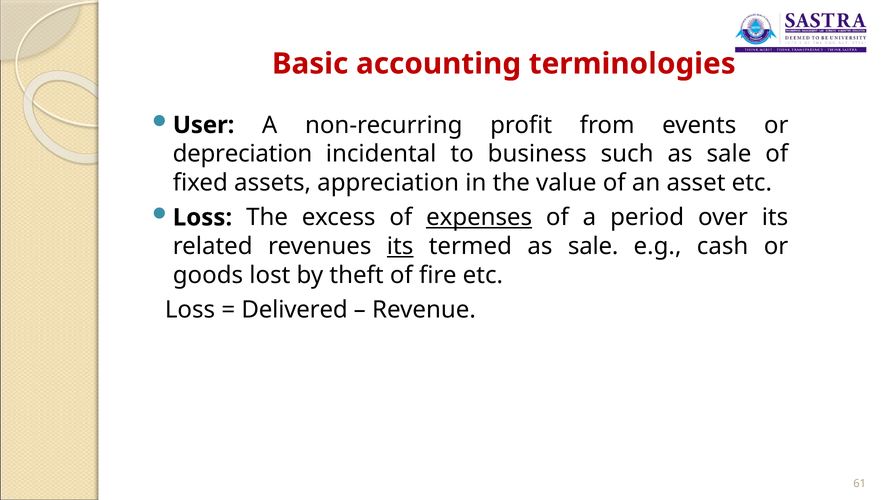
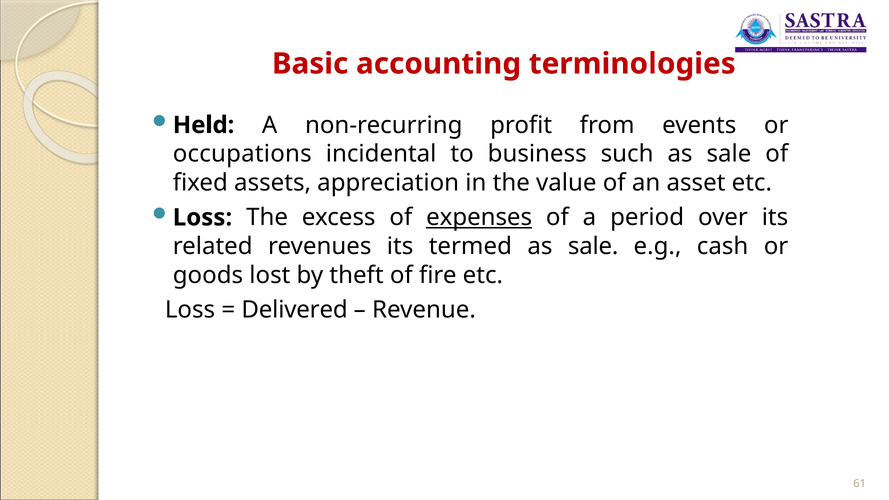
User: User -> Held
depreciation: depreciation -> occupations
its at (400, 246) underline: present -> none
